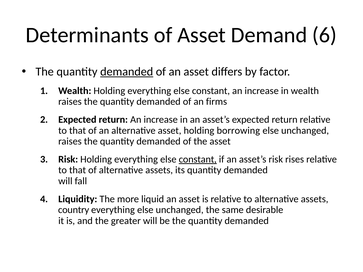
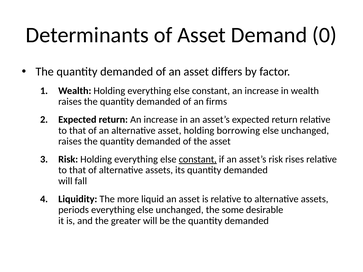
6: 6 -> 0
demanded at (127, 72) underline: present -> none
country: country -> periods
same: same -> some
